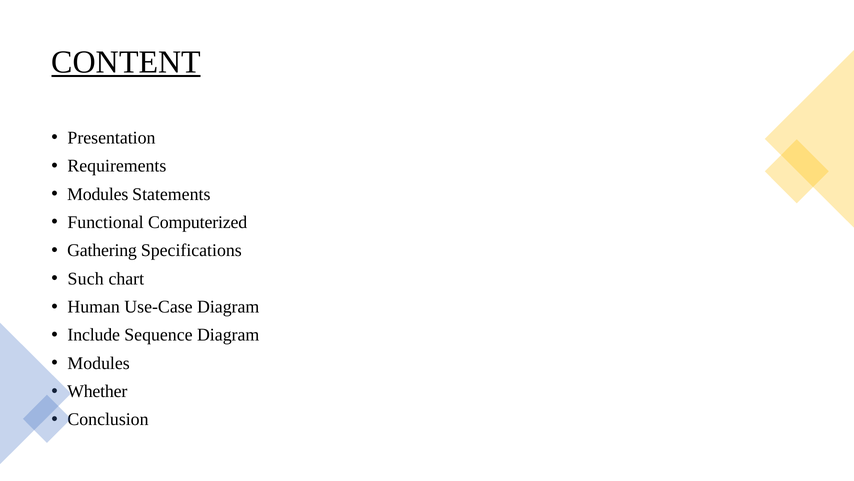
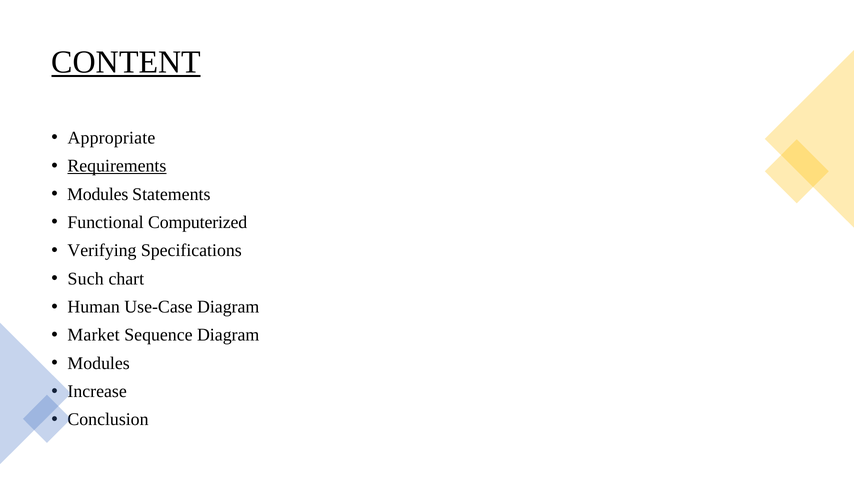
Presentation: Presentation -> Appropriate
Requirements underline: none -> present
Gathering: Gathering -> Verifying
Include: Include -> Market
Whether: Whether -> Increase
